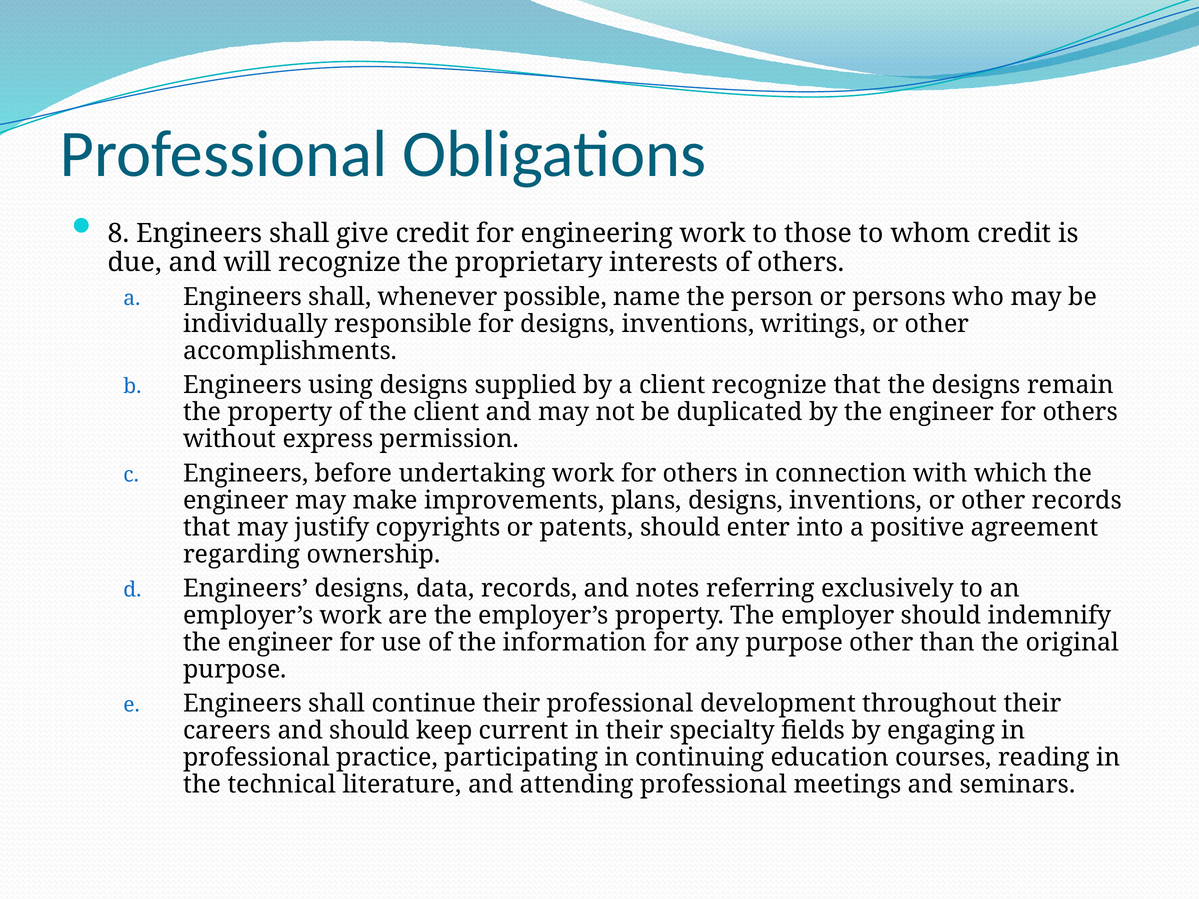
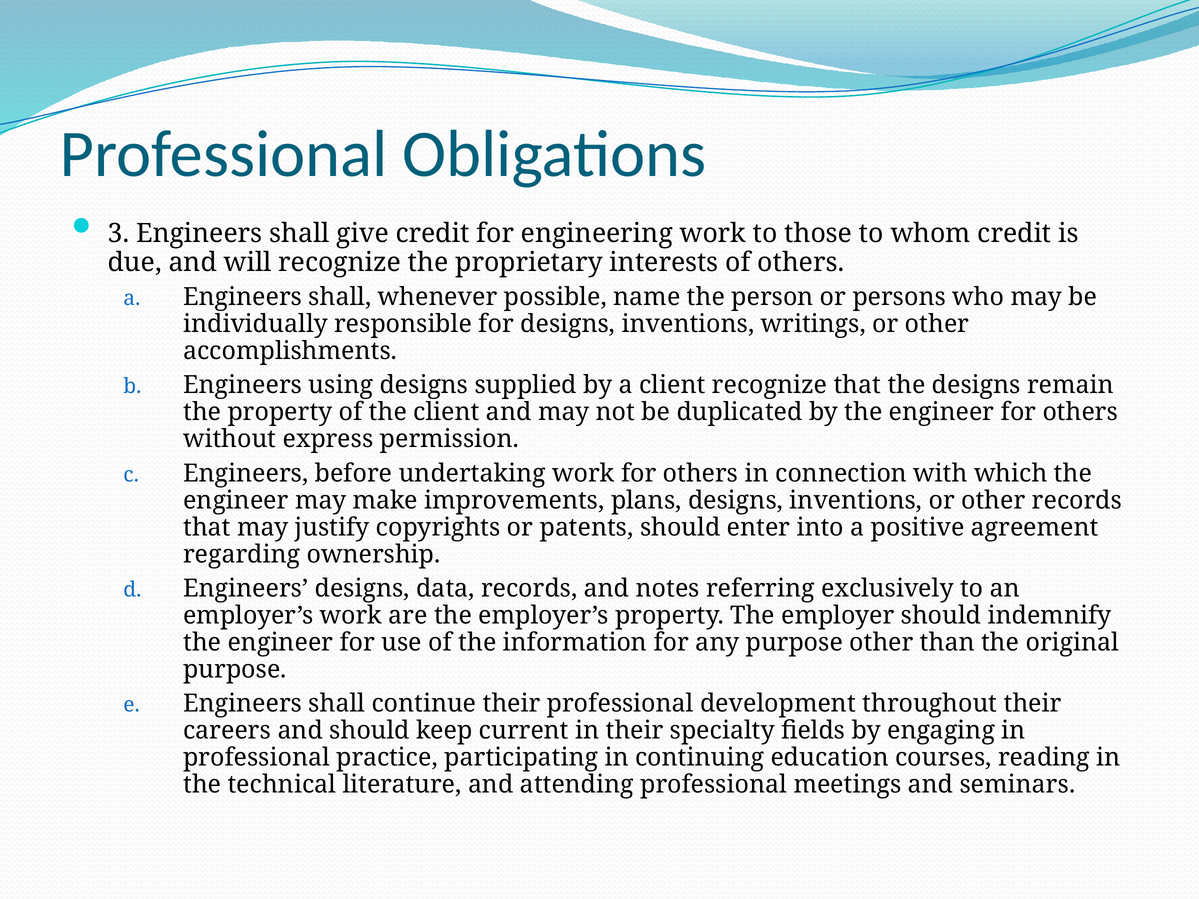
8: 8 -> 3
